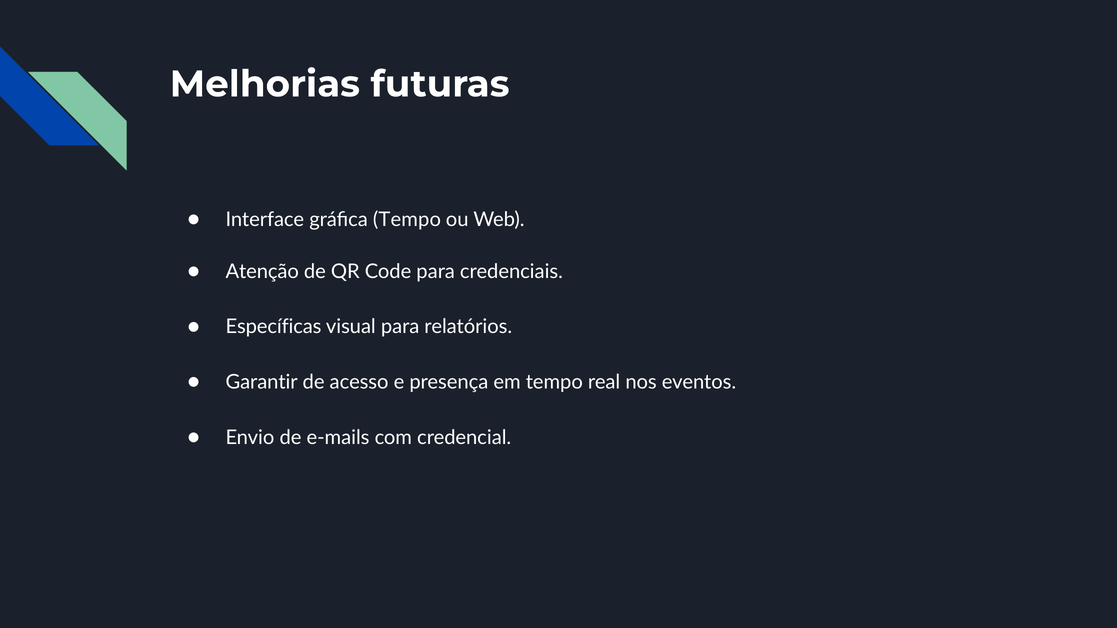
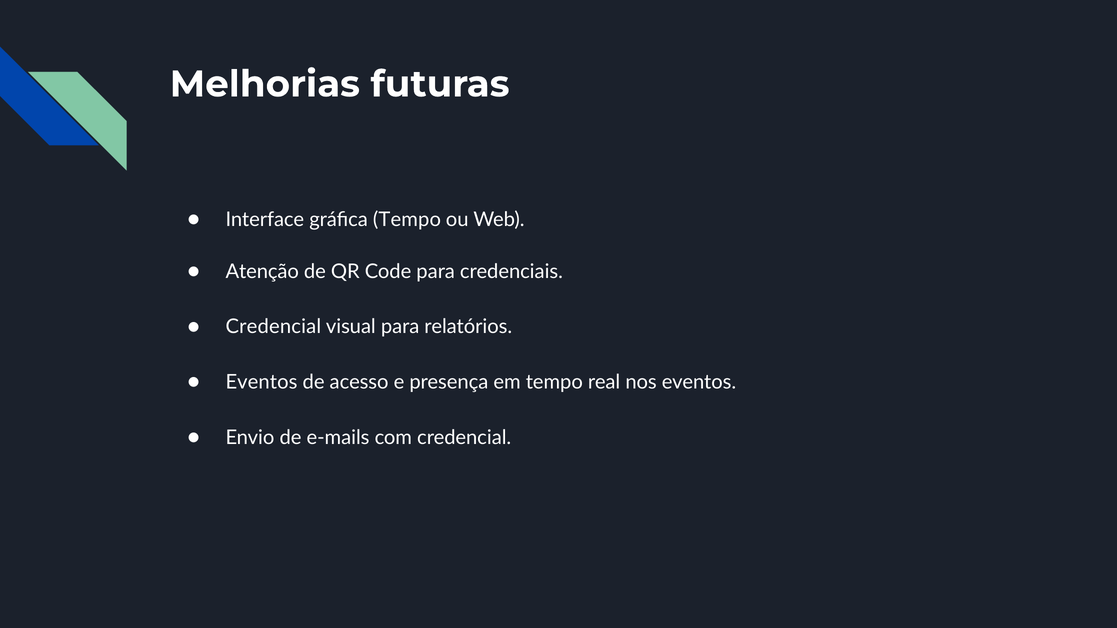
Específicas at (273, 327): Específicas -> Credencial
Garantir at (262, 382): Garantir -> Eventos
